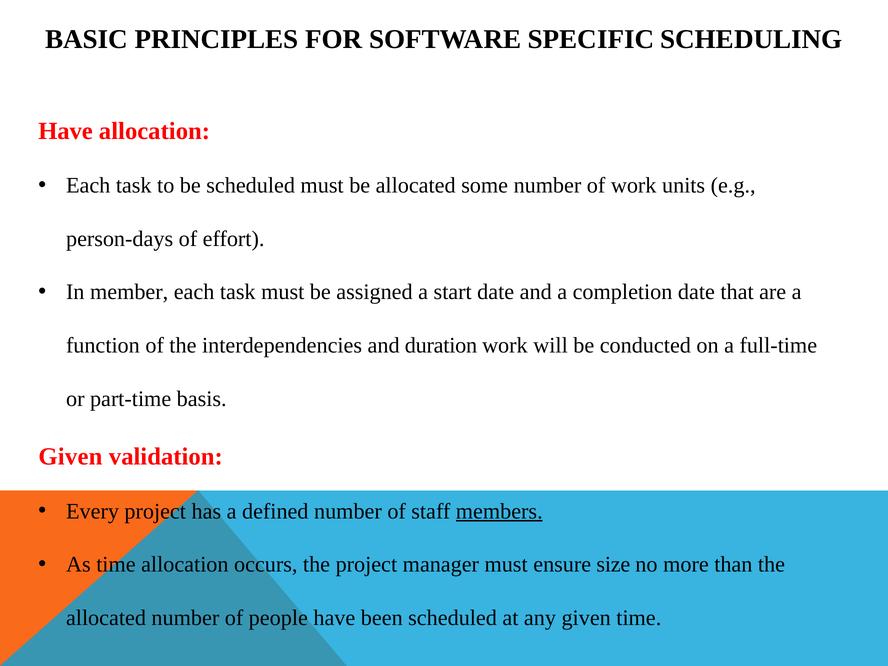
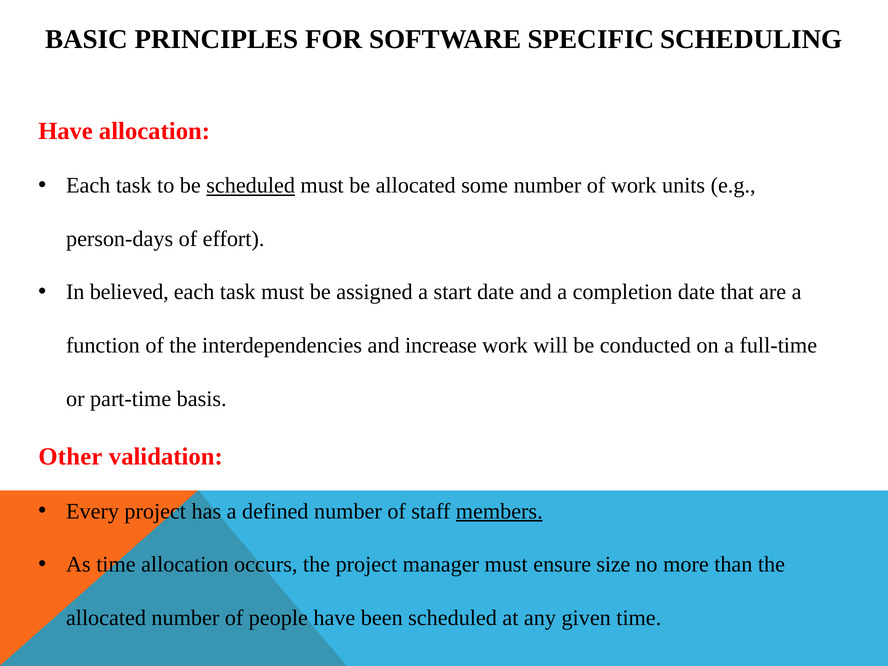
scheduled at (251, 186) underline: none -> present
member: member -> believed
duration: duration -> increase
Given at (70, 457): Given -> Other
